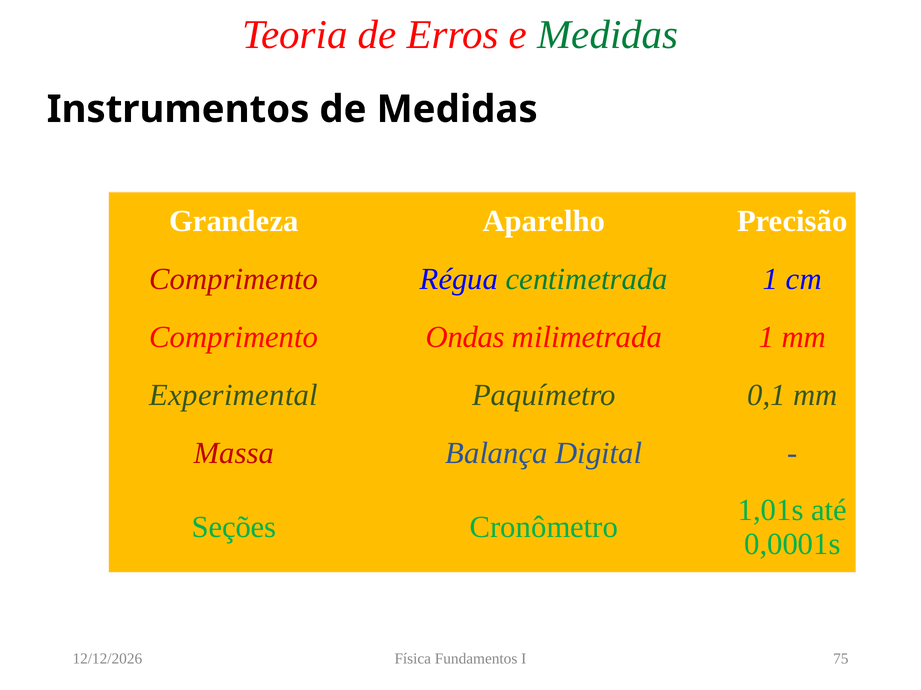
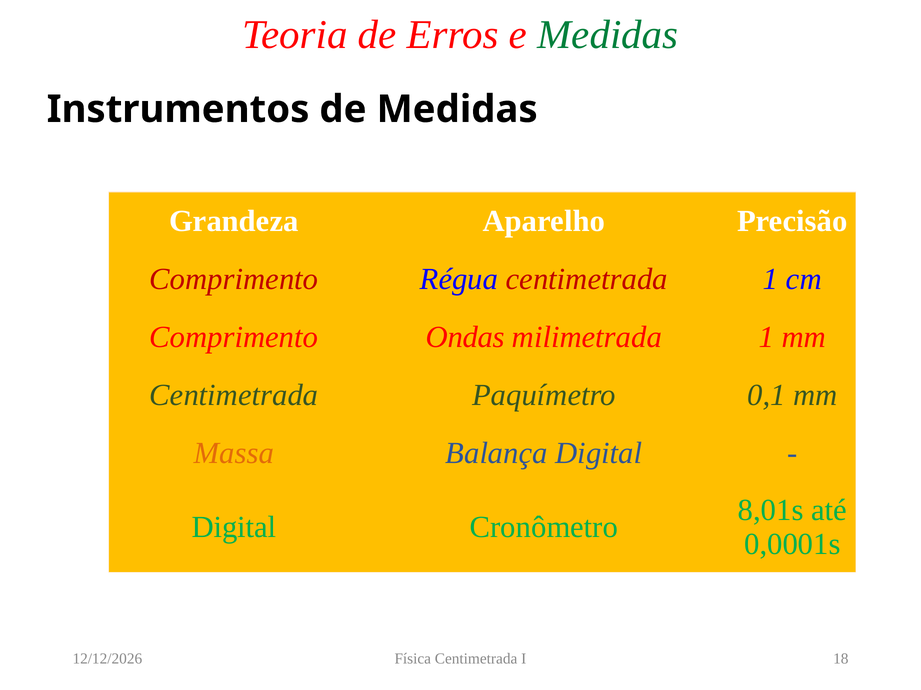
centimetrada at (587, 279) colour: green -> red
Experimental at (234, 395): Experimental -> Centimetrada
Massa colour: red -> orange
1,01s: 1,01s -> 8,01s
Seções at (234, 528): Seções -> Digital
Física Fundamentos: Fundamentos -> Centimetrada
75: 75 -> 18
